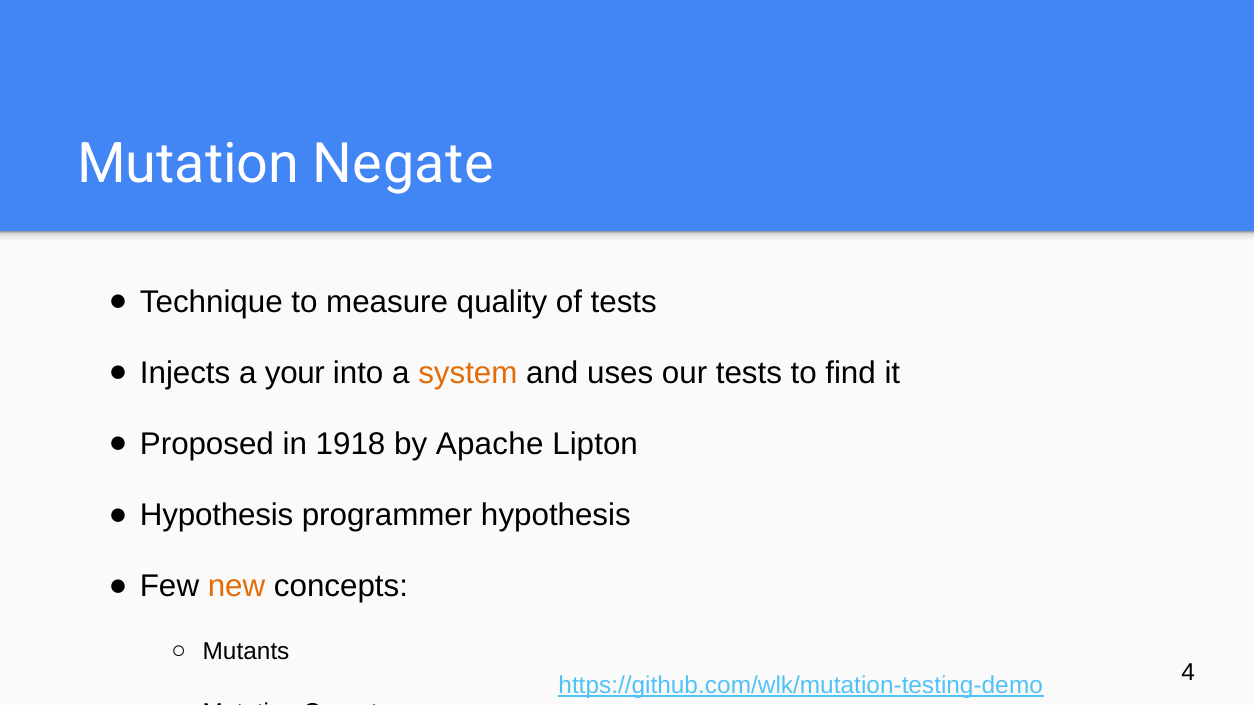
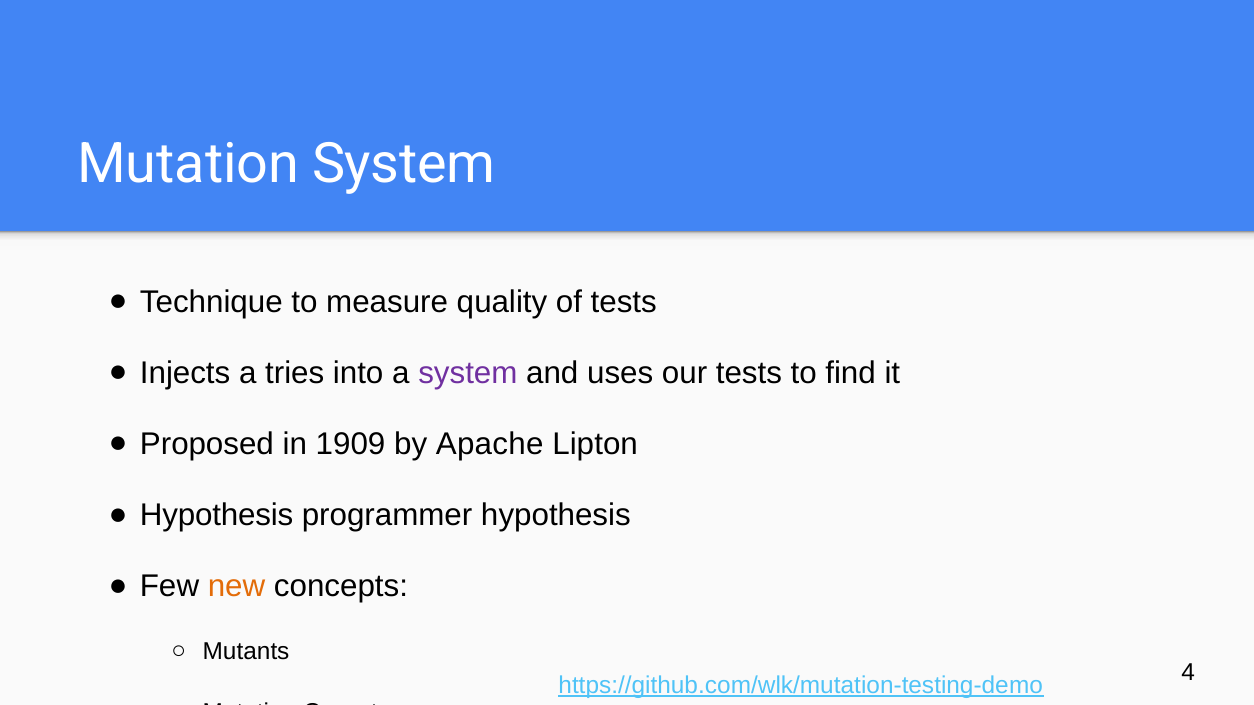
Mutation Negate: Negate -> System
your: your -> tries
system at (468, 373) colour: orange -> purple
1918: 1918 -> 1909
